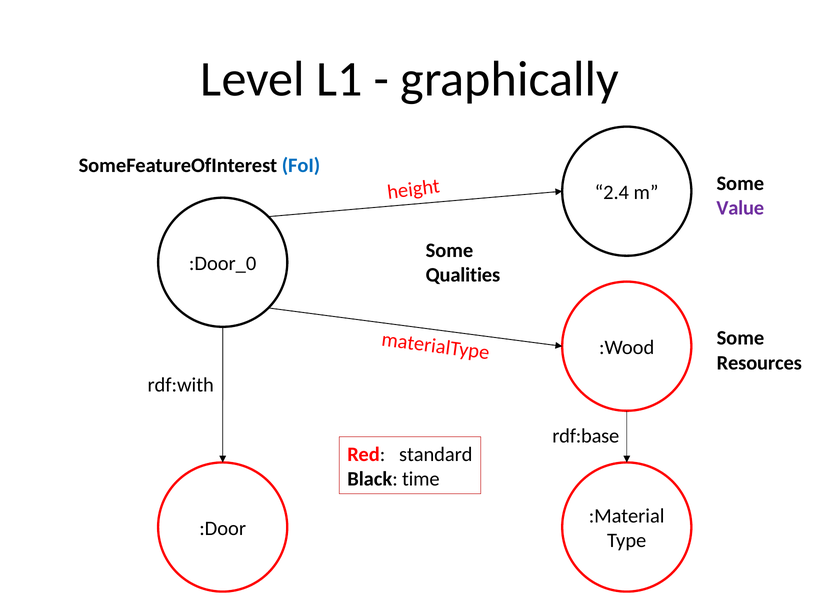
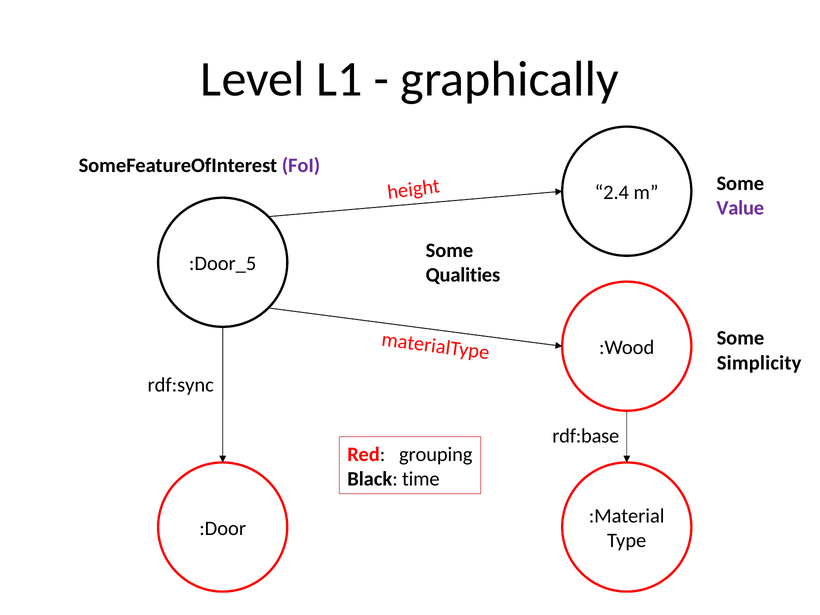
FoI colour: blue -> purple
:Door_0: :Door_0 -> :Door_5
Resources: Resources -> Simplicity
rdf:with: rdf:with -> rdf:sync
standard: standard -> grouping
